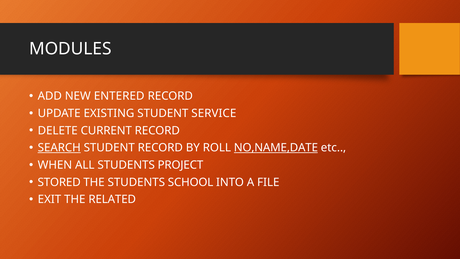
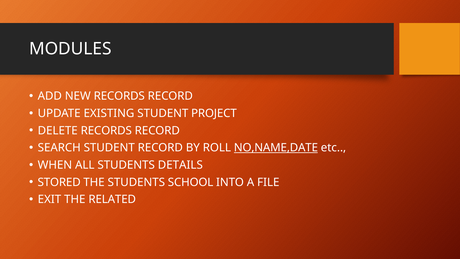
NEW ENTERED: ENTERED -> RECORDS
SERVICE: SERVICE -> PROJECT
DELETE CURRENT: CURRENT -> RECORDS
SEARCH underline: present -> none
PROJECT: PROJECT -> DETAILS
